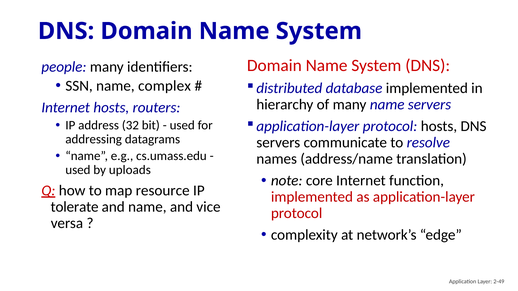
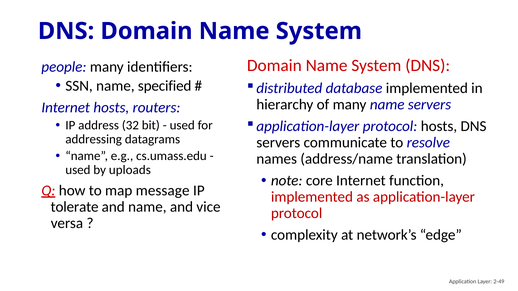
complex: complex -> specified
resource: resource -> message
